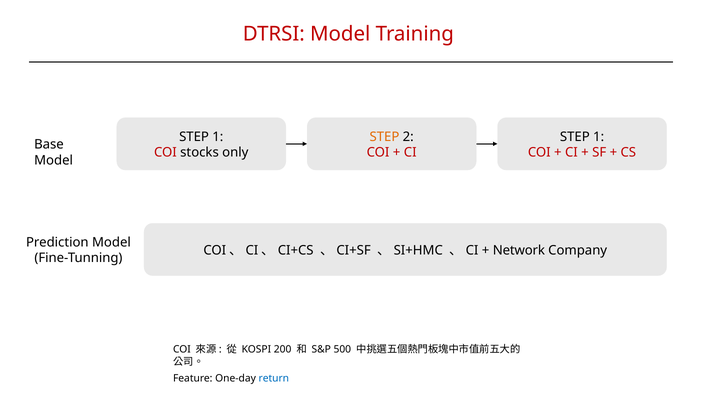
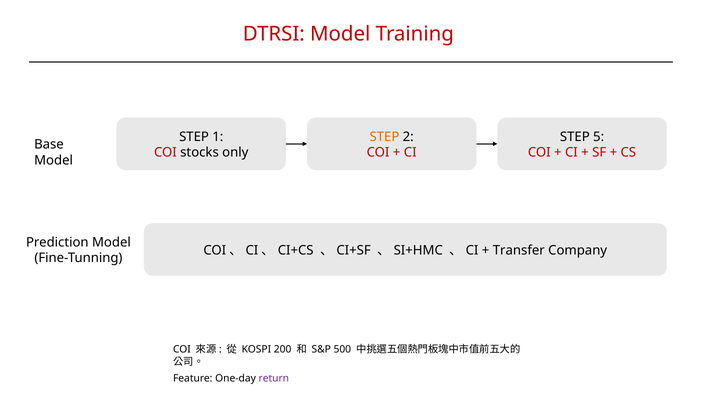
1 at (599, 137): 1 -> 5
Network: Network -> Transfer
return colour: blue -> purple
